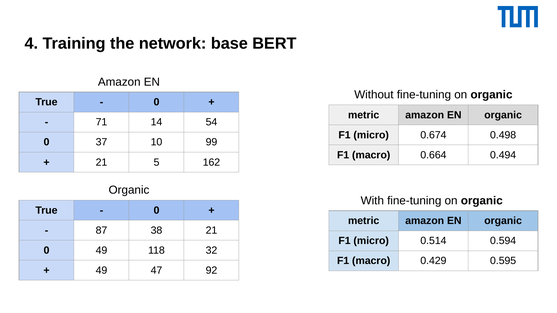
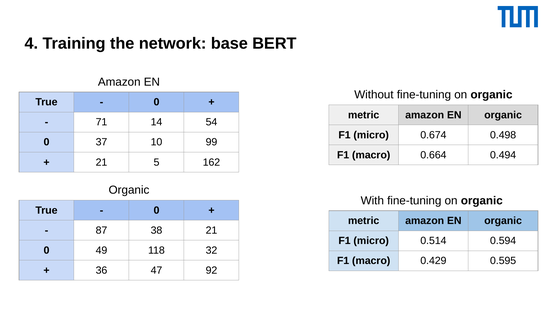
49 at (102, 271): 49 -> 36
